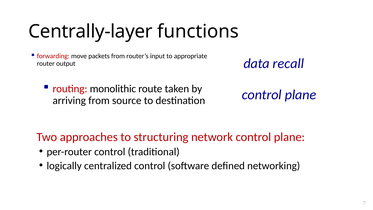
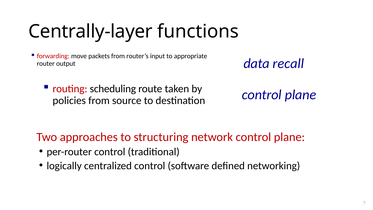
monolithic: monolithic -> scheduling
arriving: arriving -> policies
